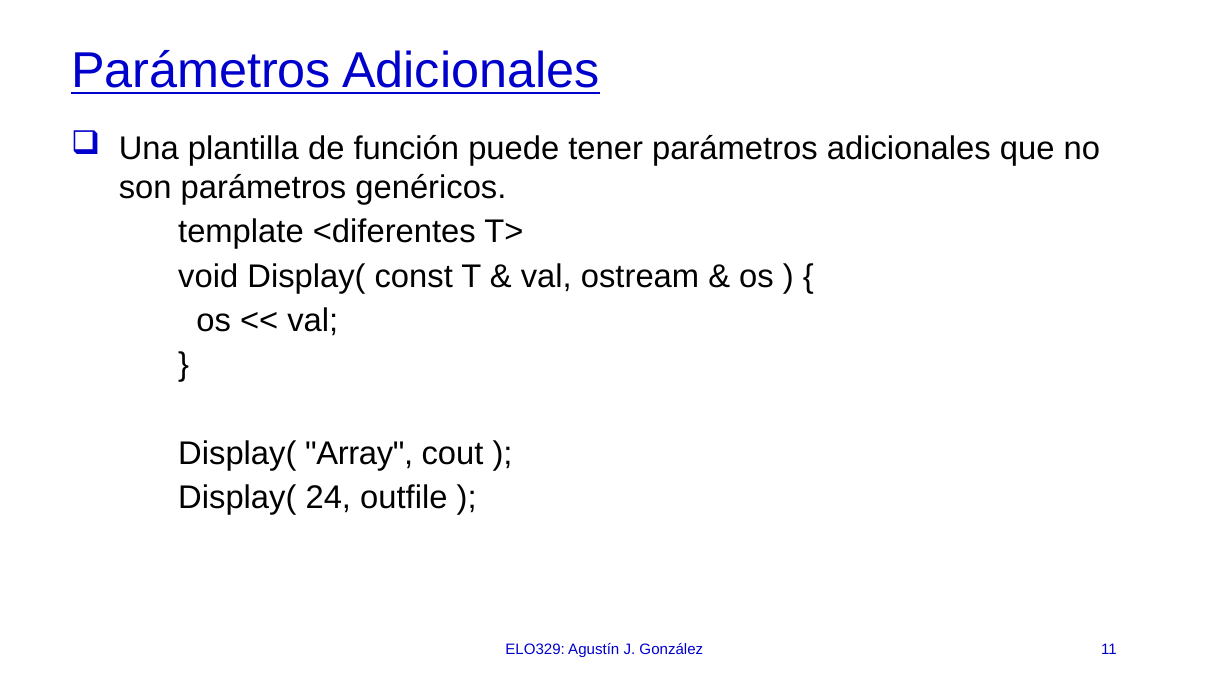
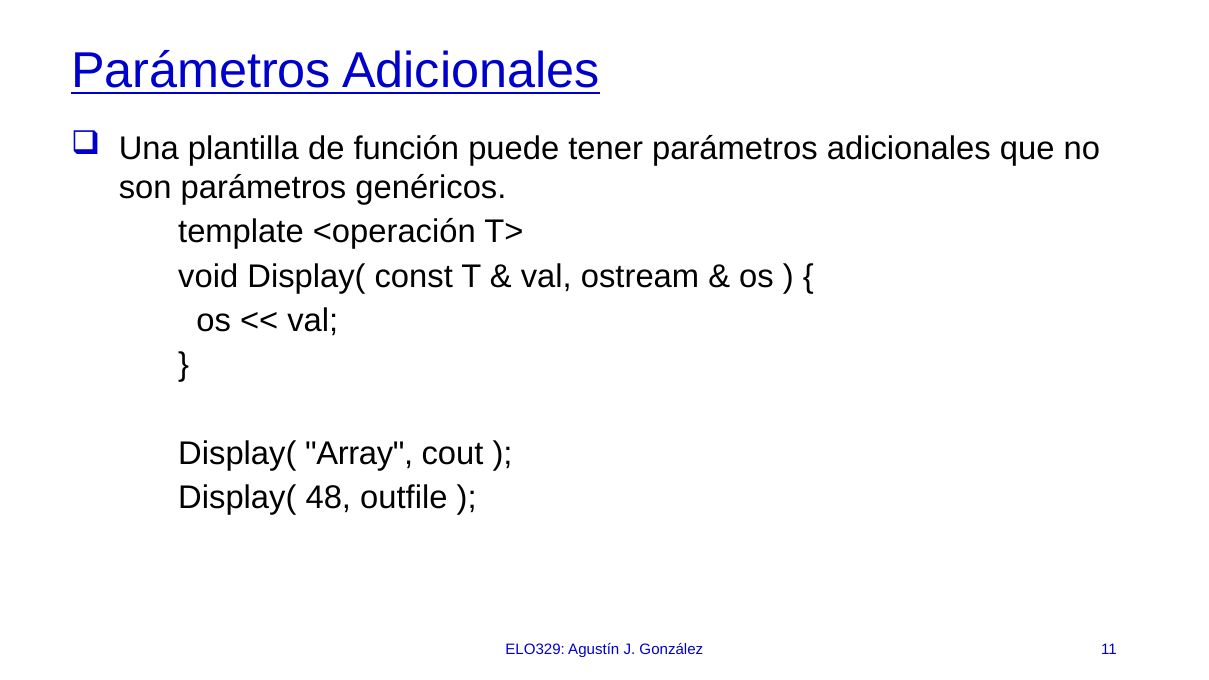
<diferentes: <diferentes -> <operación
24: 24 -> 48
